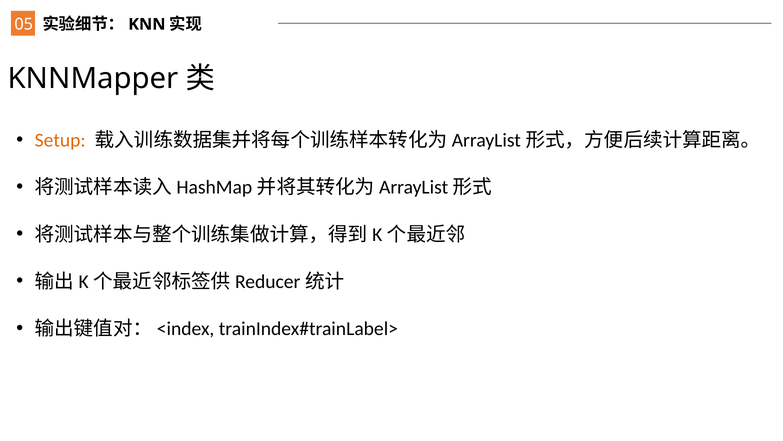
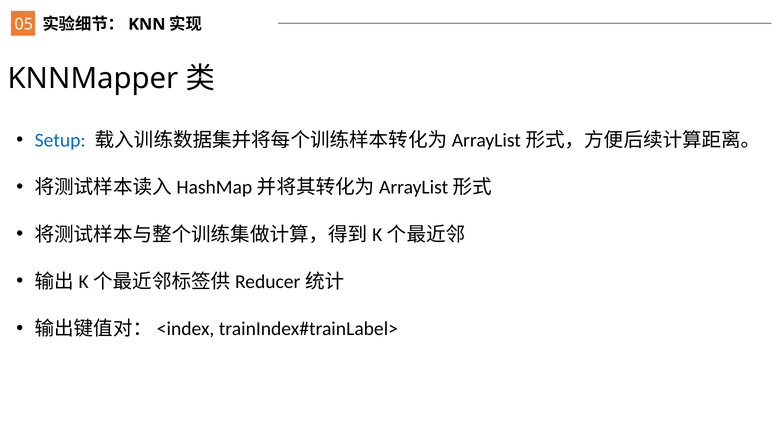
Setup colour: orange -> blue
